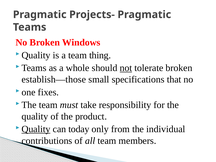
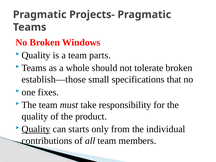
thing: thing -> parts
not underline: present -> none
today: today -> starts
